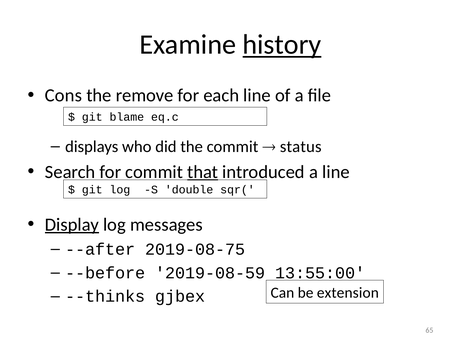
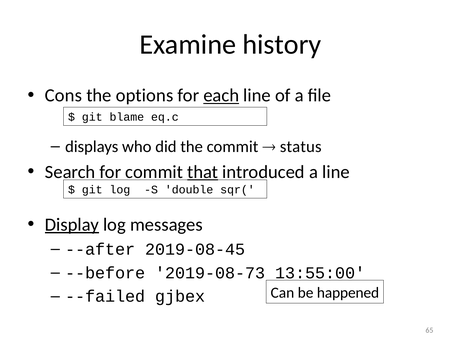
history underline: present -> none
remove: remove -> options
each underline: none -> present
2019-08-75: 2019-08-75 -> 2019-08-45
2019-08-59: 2019-08-59 -> 2019-08-73
extension: extension -> happened
--thinks: --thinks -> --failed
